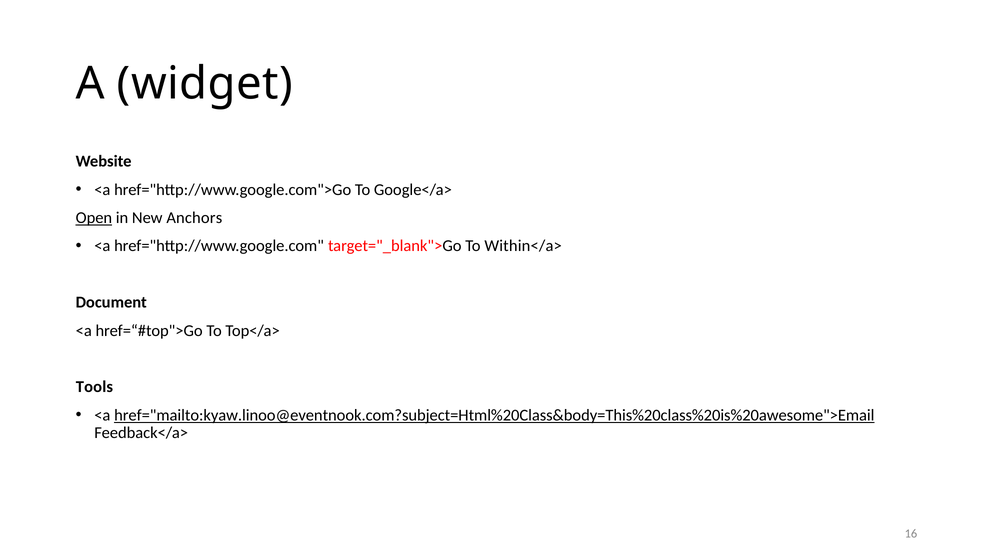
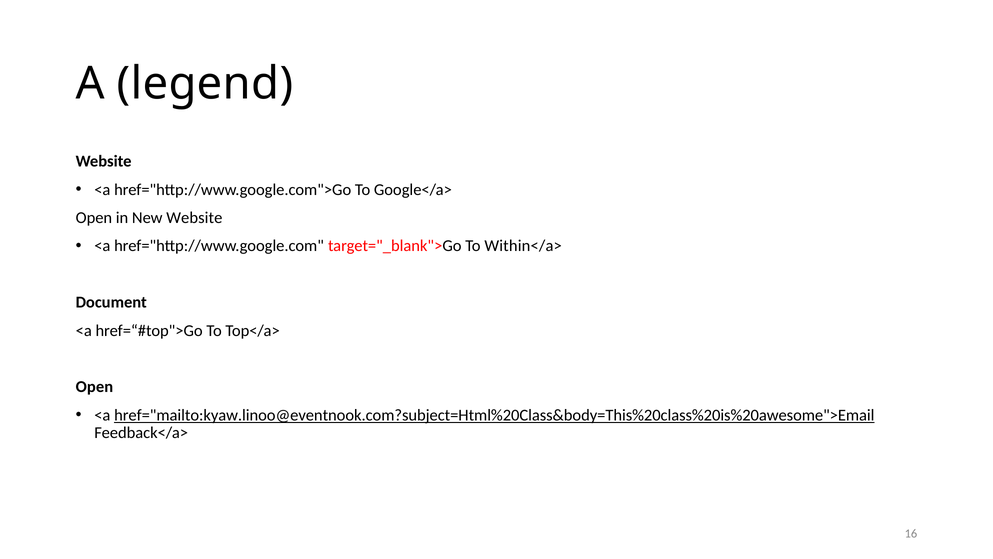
widget: widget -> legend
Open at (94, 218) underline: present -> none
New Anchors: Anchors -> Website
Tools at (94, 387): Tools -> Open
